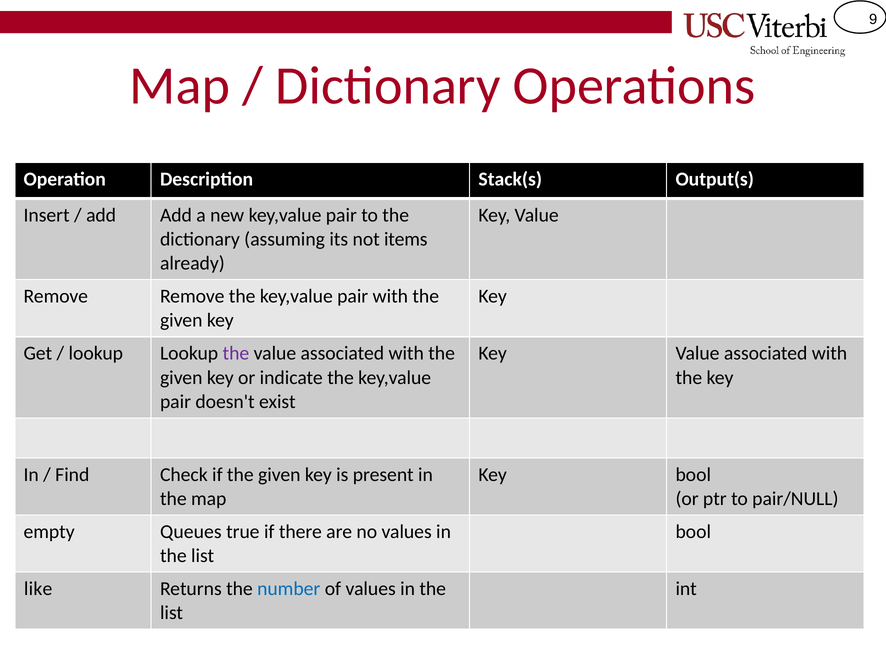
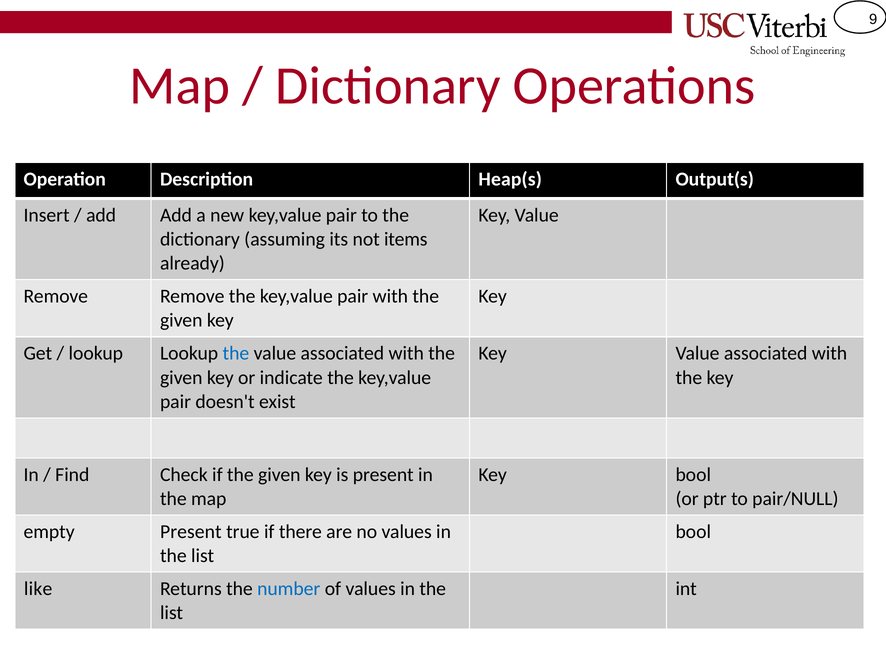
Stack(s: Stack(s -> Heap(s
the at (236, 353) colour: purple -> blue
empty Queues: Queues -> Present
